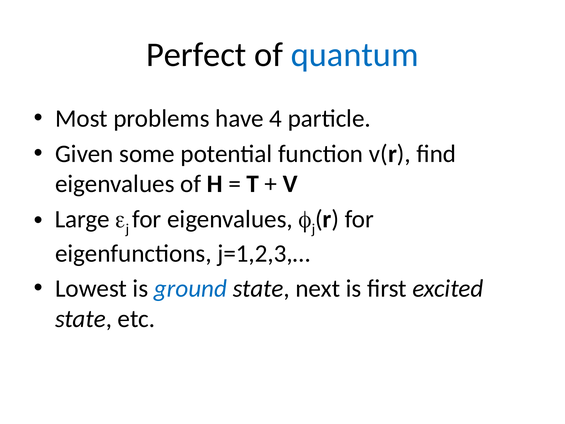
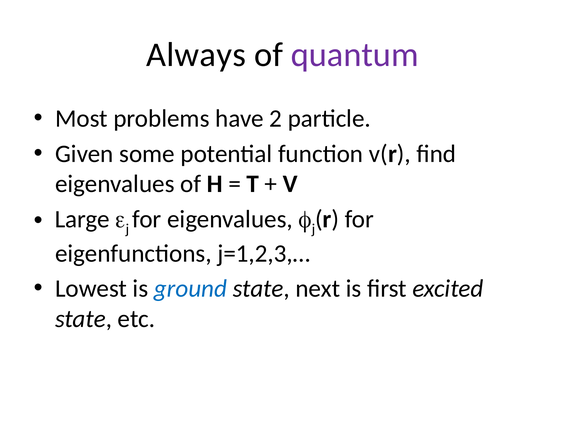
Perfect: Perfect -> Always
quantum colour: blue -> purple
4: 4 -> 2
